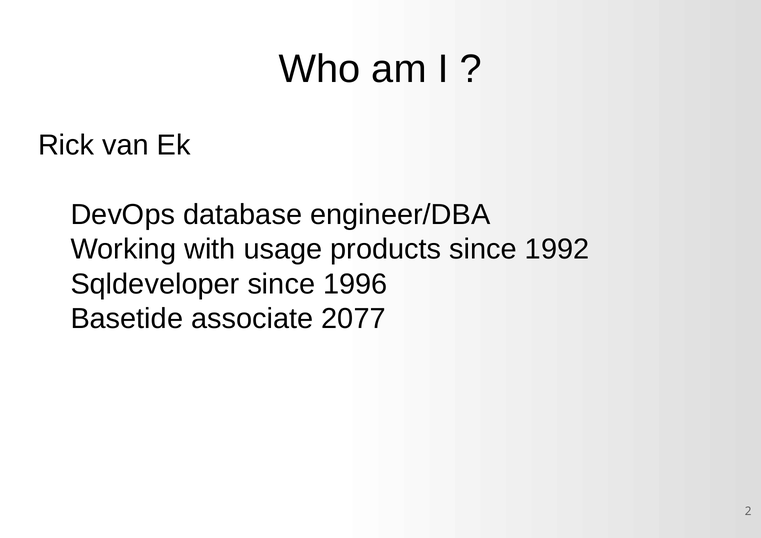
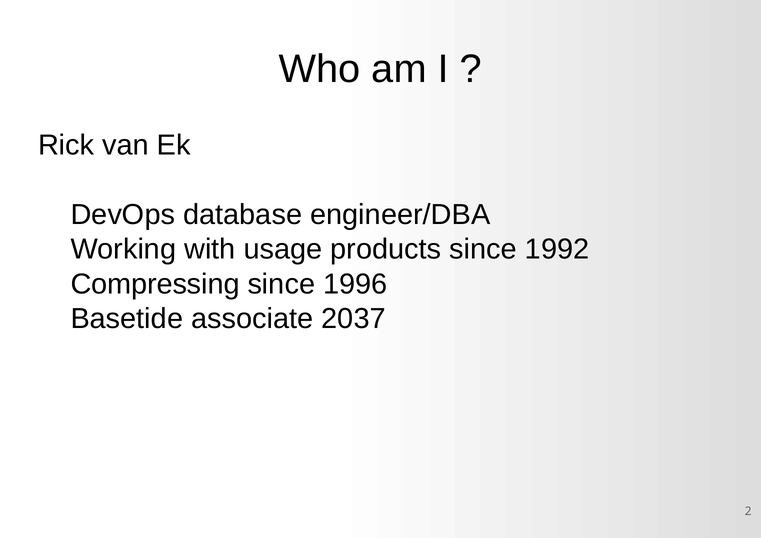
Sqldeveloper: Sqldeveloper -> Compressing
2077: 2077 -> 2037
